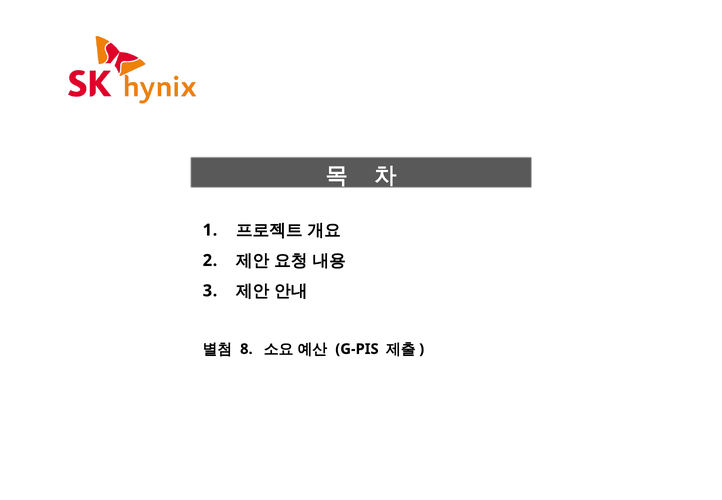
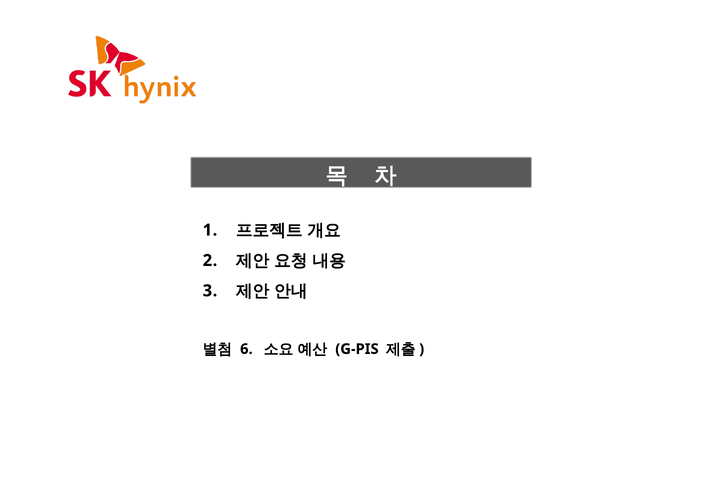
8: 8 -> 6
